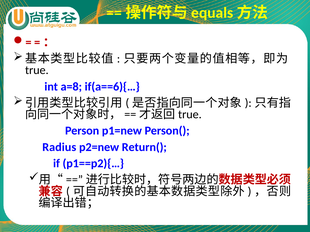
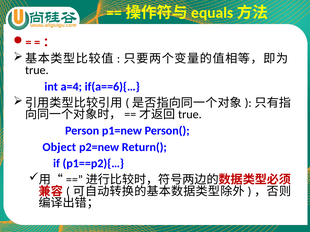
a=8: a=8 -> a=4
Radius: Radius -> Object
